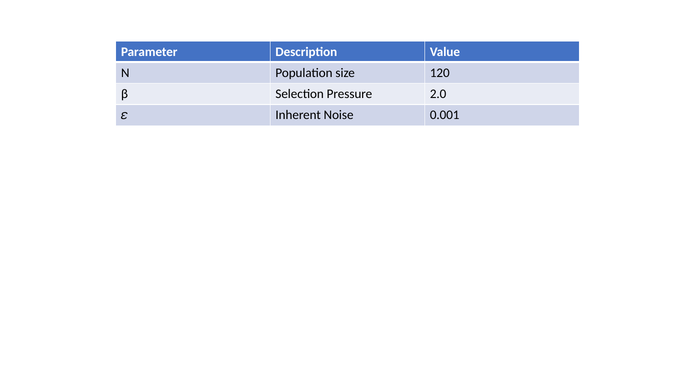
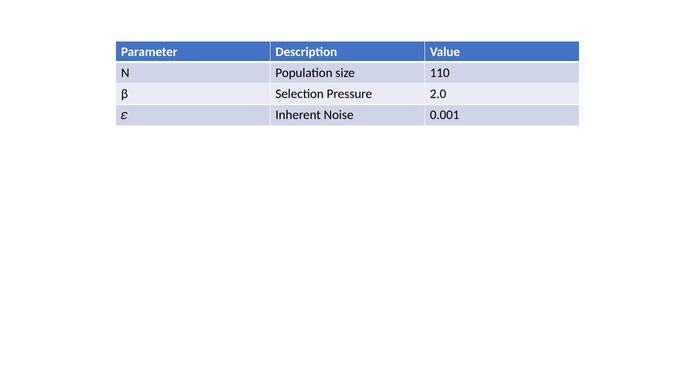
120: 120 -> 110
